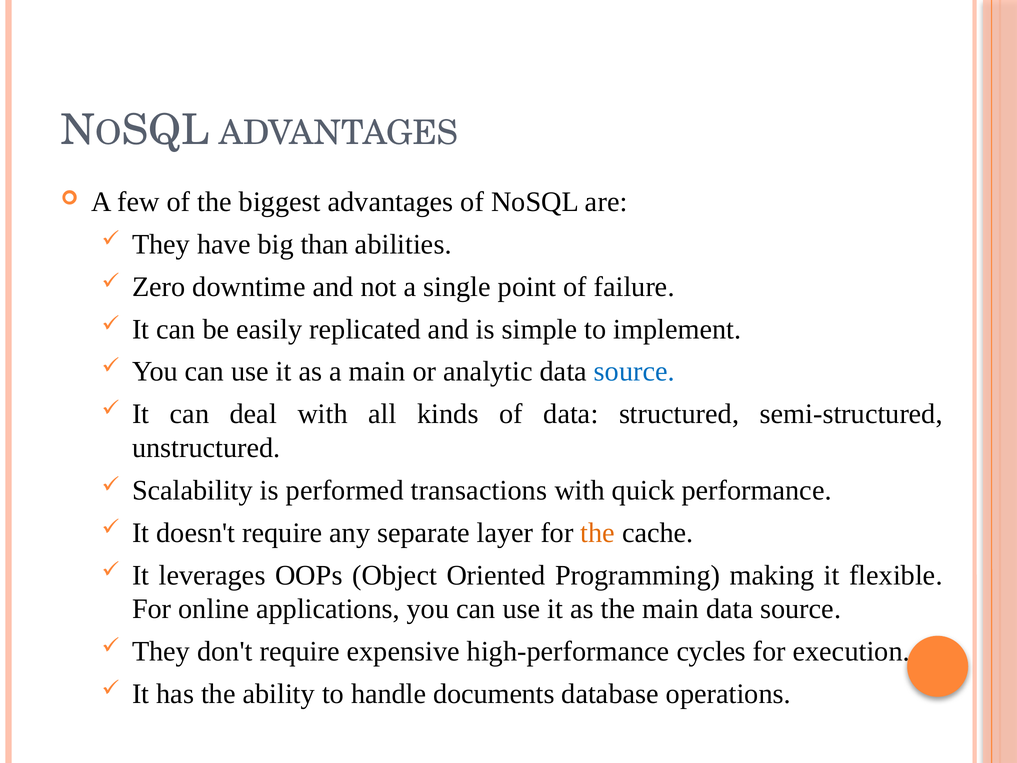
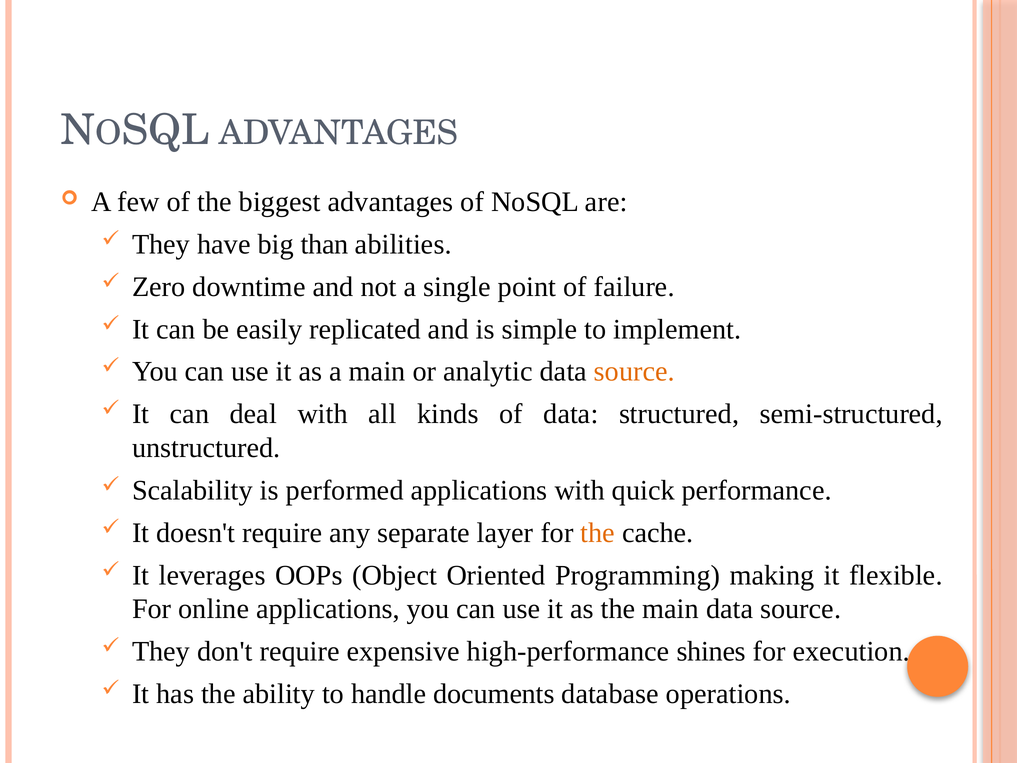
source at (634, 372) colour: blue -> orange
performed transactions: transactions -> applications
cycles: cycles -> shines
